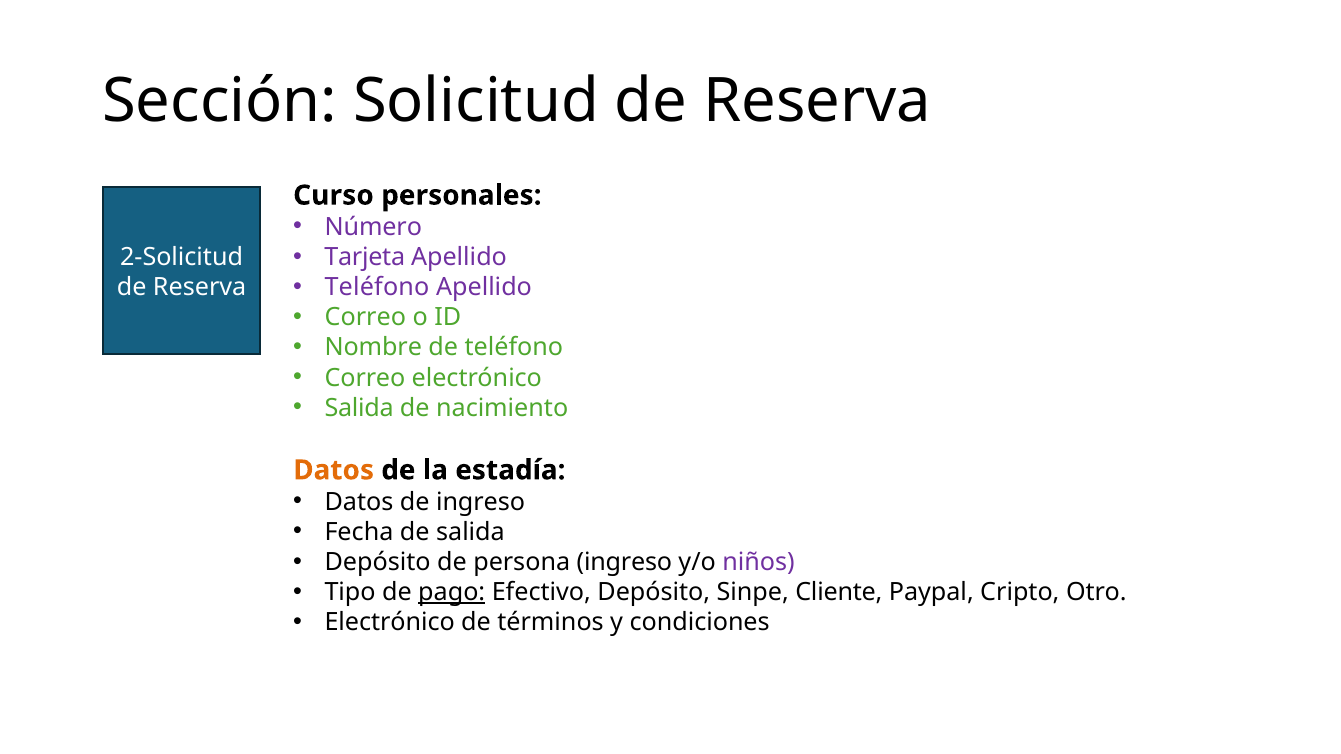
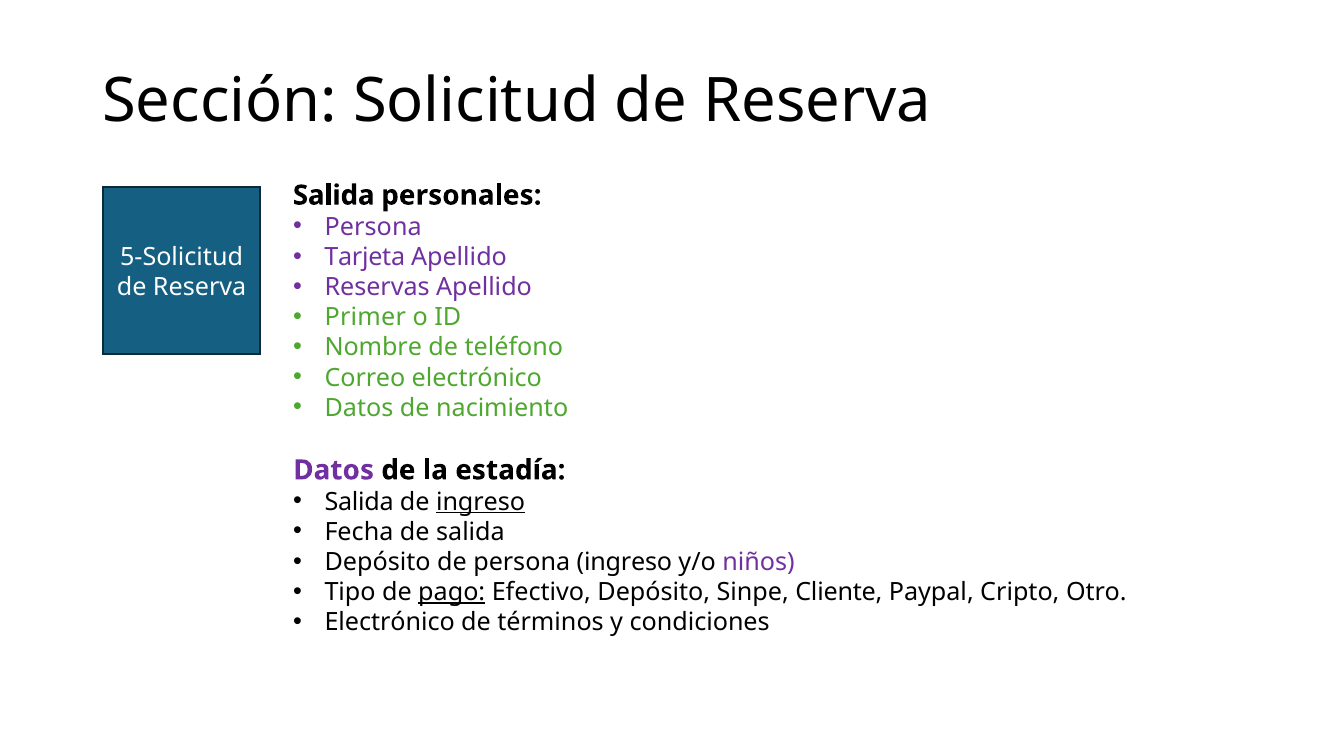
Curso at (333, 195): Curso -> Salida
Número at (373, 227): Número -> Persona
2-Solicitud: 2-Solicitud -> 5-Solicitud
Teléfono at (377, 287): Teléfono -> Reservas
Correo at (365, 318): Correo -> Primer
Salida at (359, 408): Salida -> Datos
Datos at (334, 470) colour: orange -> purple
Datos at (359, 502): Datos -> Salida
ingreso at (481, 502) underline: none -> present
